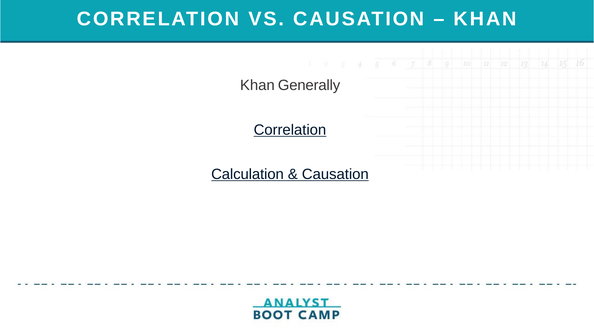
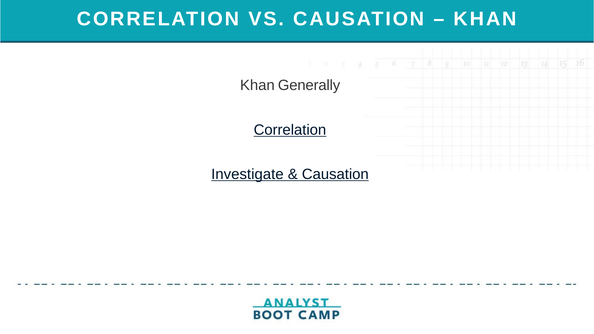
Calculation: Calculation -> Investigate
